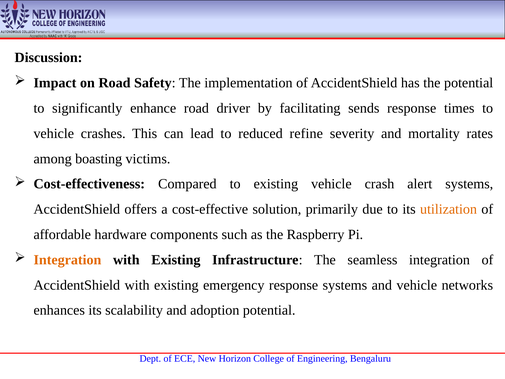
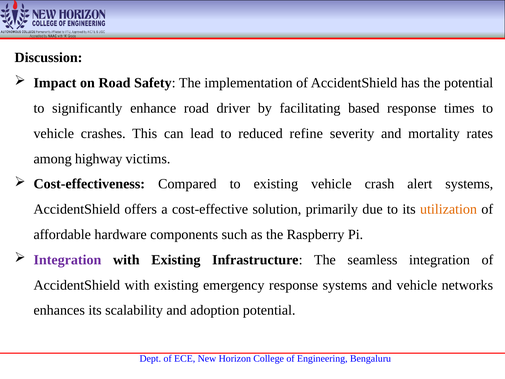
sends: sends -> based
boasting: boasting -> highway
Integration at (67, 260) colour: orange -> purple
